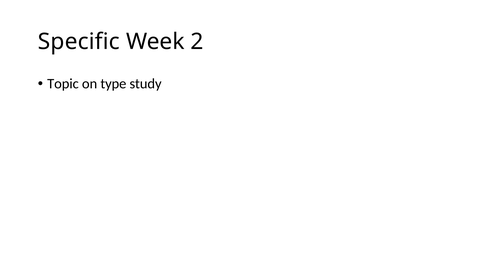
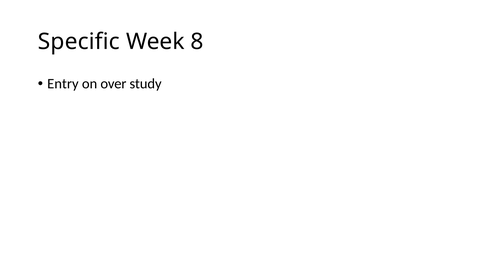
2: 2 -> 8
Topic: Topic -> Entry
type: type -> over
